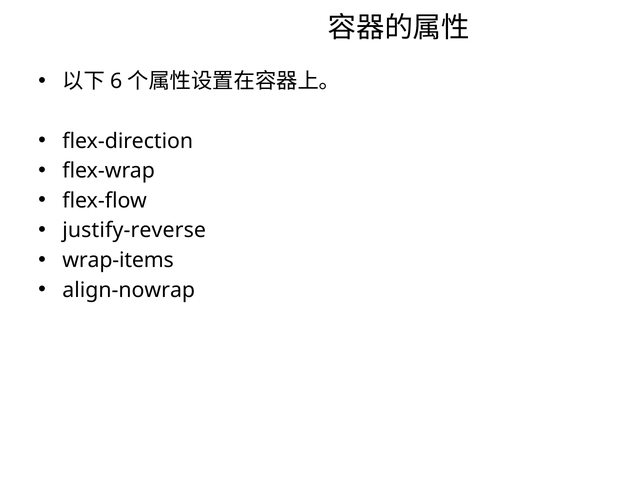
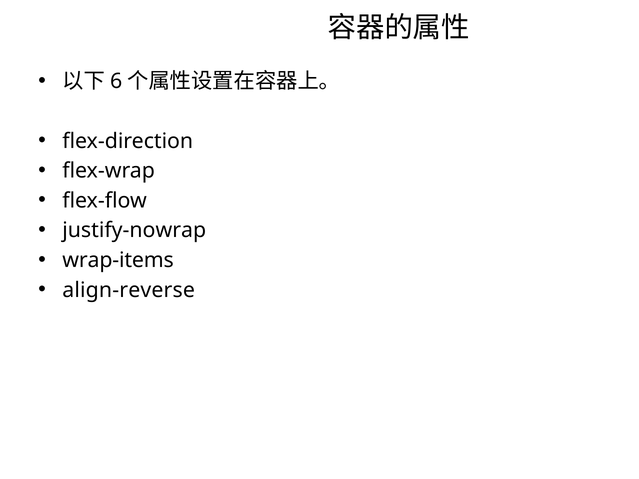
justify-reverse: justify-reverse -> justify-nowrap
align-nowrap: align-nowrap -> align-reverse
